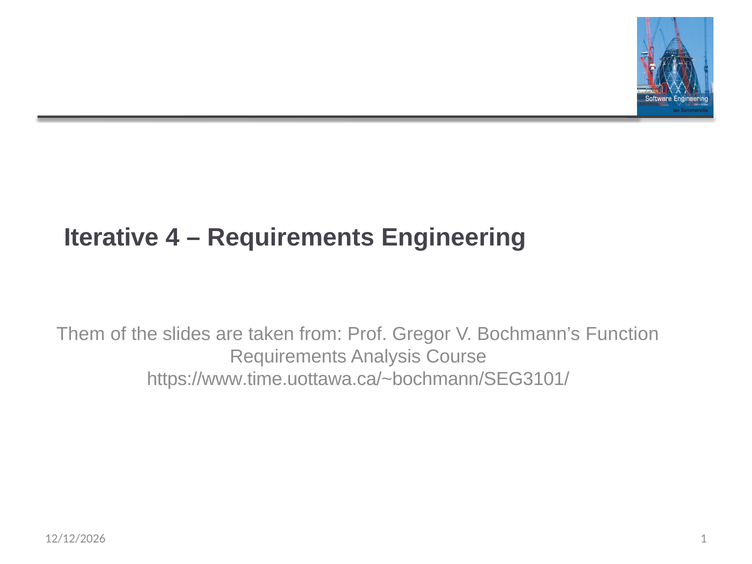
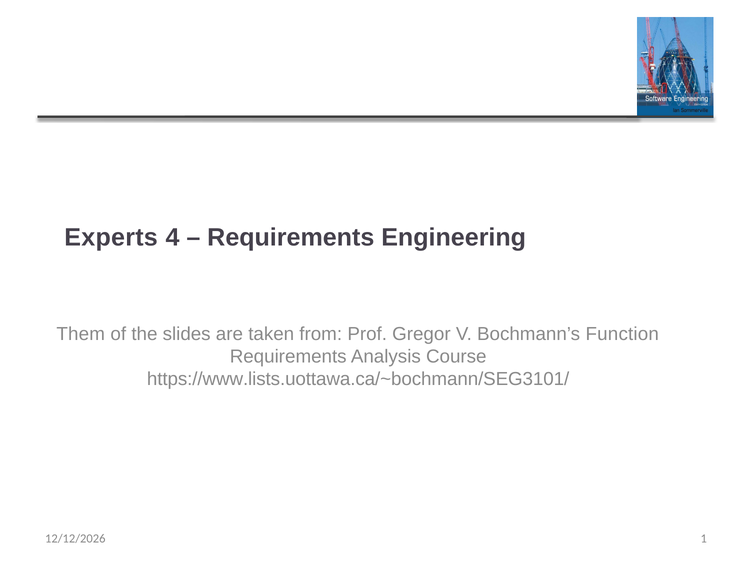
Iterative: Iterative -> Experts
https://www.time.uottawa.ca/~bochmann/SEG3101/: https://www.time.uottawa.ca/~bochmann/SEG3101/ -> https://www.lists.uottawa.ca/~bochmann/SEG3101/
